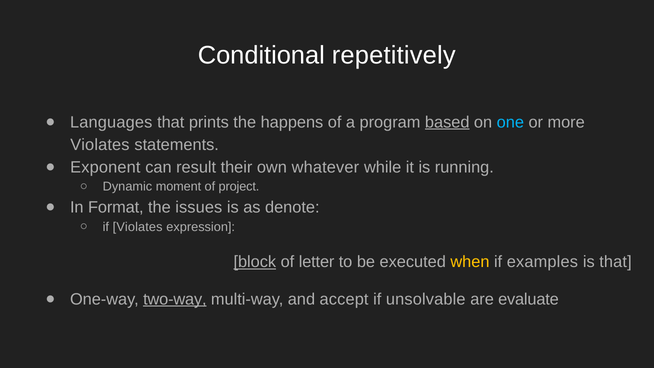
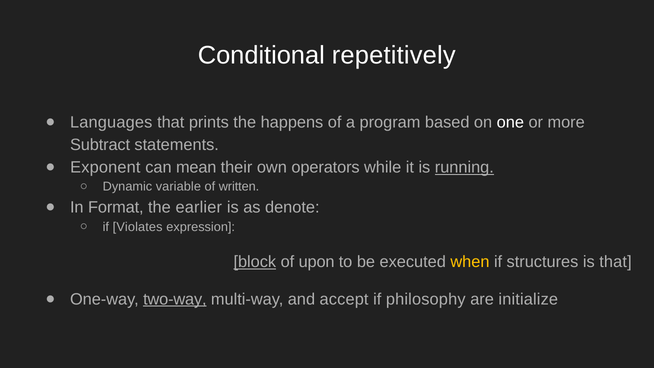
based underline: present -> none
one colour: light blue -> white
Violates at (100, 145): Violates -> Subtract
result: result -> mean
whatever: whatever -> operators
running underline: none -> present
moment: moment -> variable
project: project -> written
issues: issues -> earlier
letter: letter -> upon
examples: examples -> structures
unsolvable: unsolvable -> philosophy
evaluate: evaluate -> initialize
